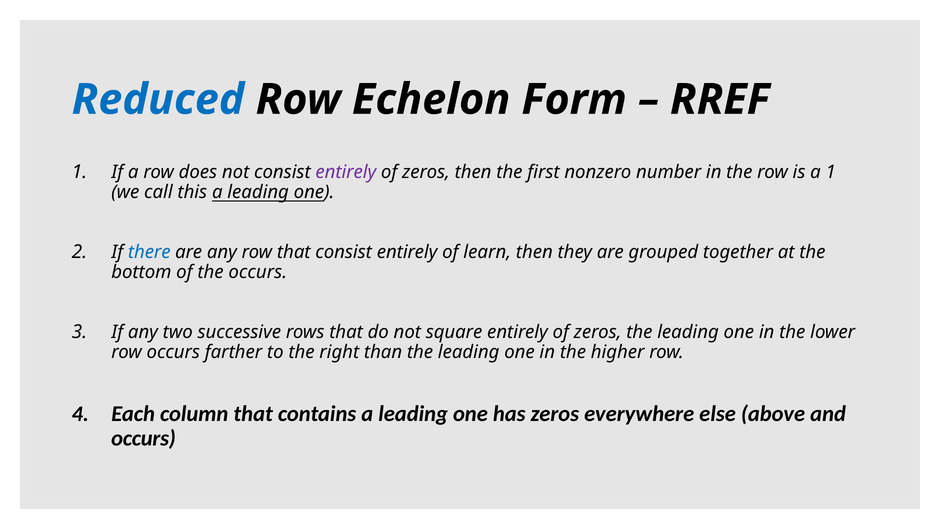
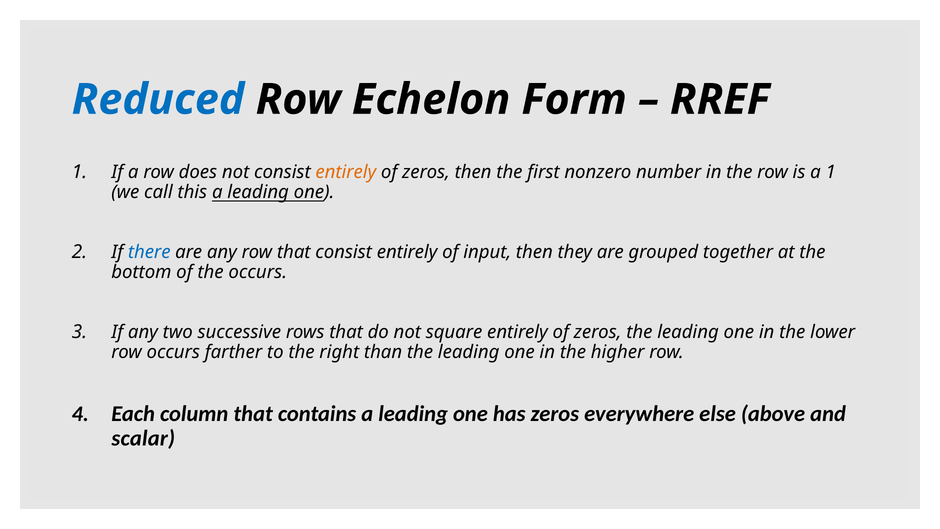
entirely at (346, 172) colour: purple -> orange
learn: learn -> input
occurs at (143, 438): occurs -> scalar
